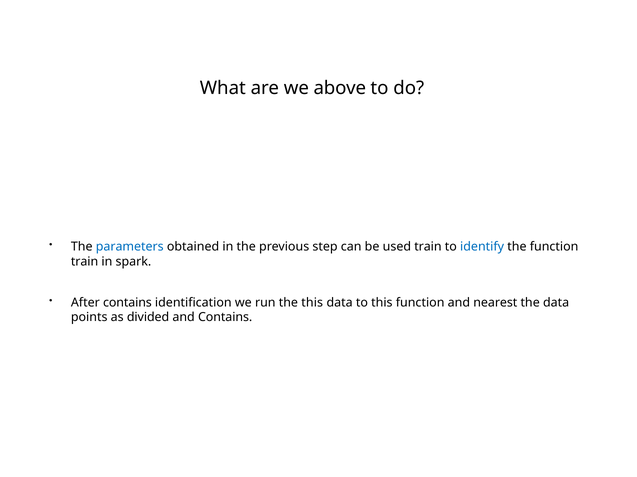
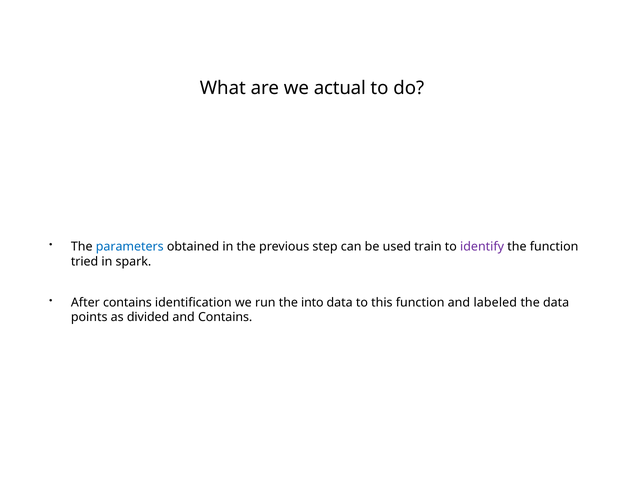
above: above -> actual
identify colour: blue -> purple
train at (85, 262): train -> tried
the this: this -> into
nearest: nearest -> labeled
